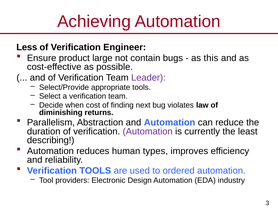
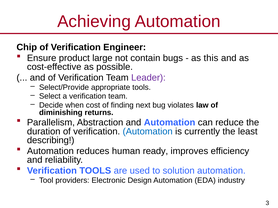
Less: Less -> Chip
Automation at (148, 132) colour: purple -> blue
types: types -> ready
ordered: ordered -> solution
